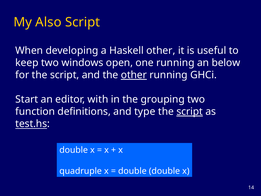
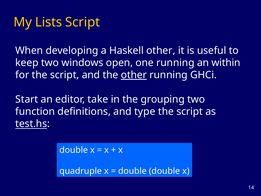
Also: Also -> Lists
below: below -> within
with: with -> take
script at (190, 111) underline: present -> none
